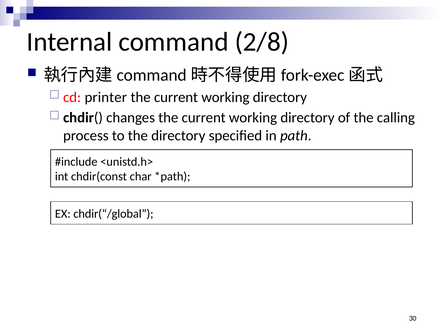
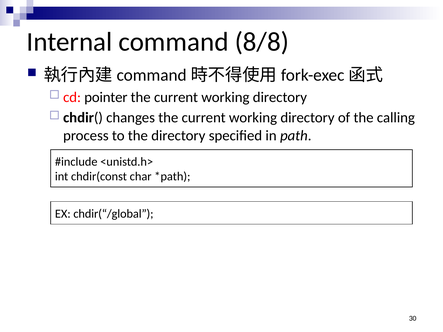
2/8: 2/8 -> 8/8
printer: printer -> pointer
